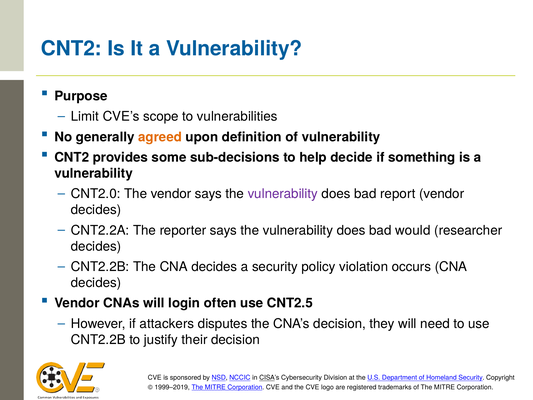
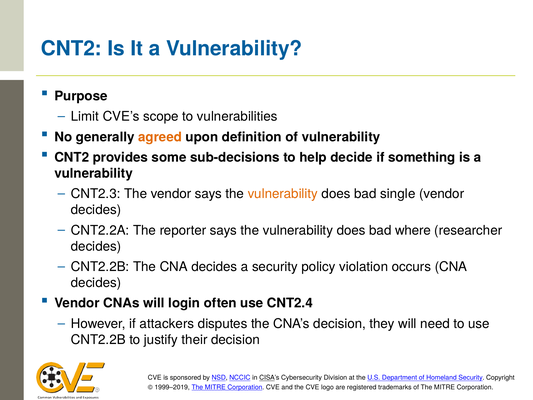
CNT2.0: CNT2.0 -> CNT2.3
vulnerability at (283, 194) colour: purple -> orange
report: report -> single
would: would -> where
CNT2.5: CNT2.5 -> CNT2.4
